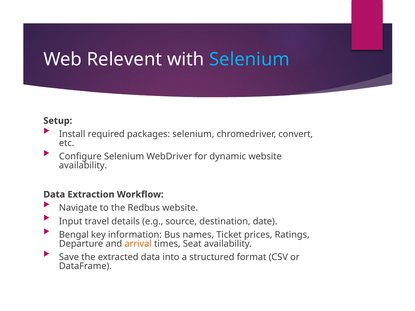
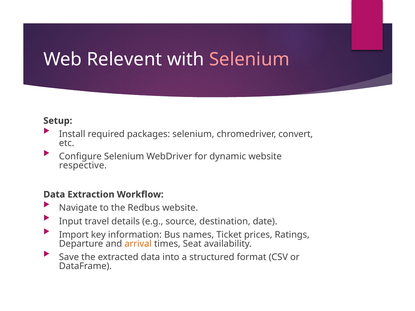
Selenium at (249, 59) colour: light blue -> pink
availability at (83, 165): availability -> respective
Bengal: Bengal -> Import
